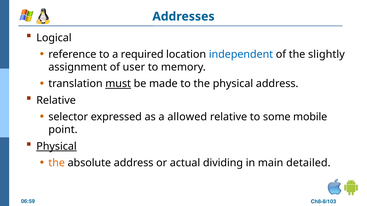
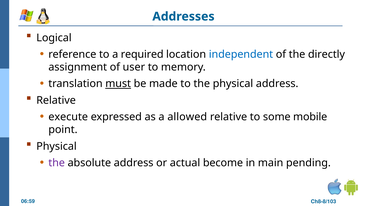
slightly: slightly -> directly
selector: selector -> execute
Physical at (56, 147) underline: present -> none
the at (57, 163) colour: orange -> purple
dividing: dividing -> become
detailed: detailed -> pending
